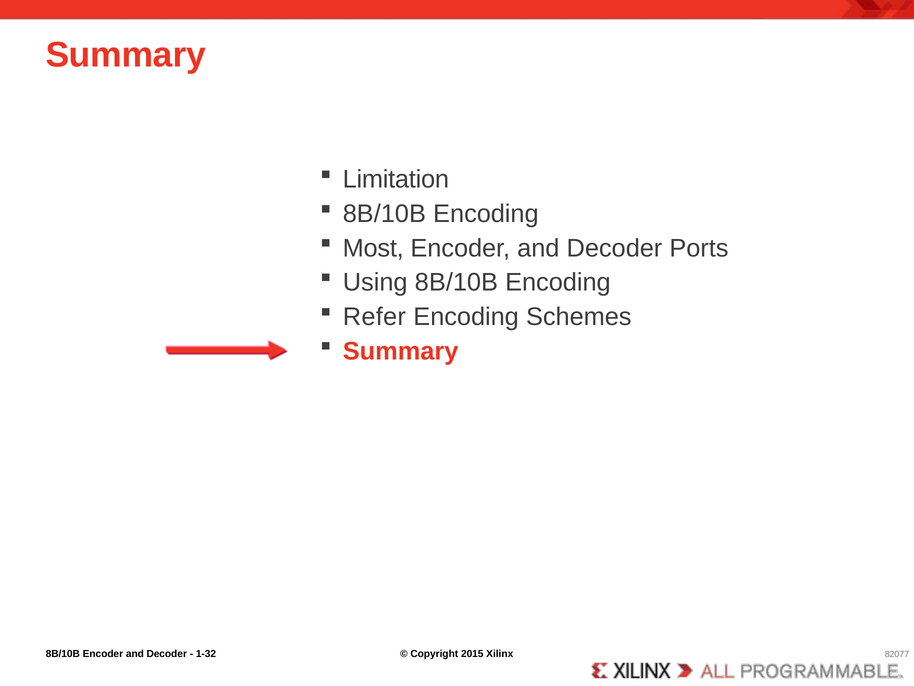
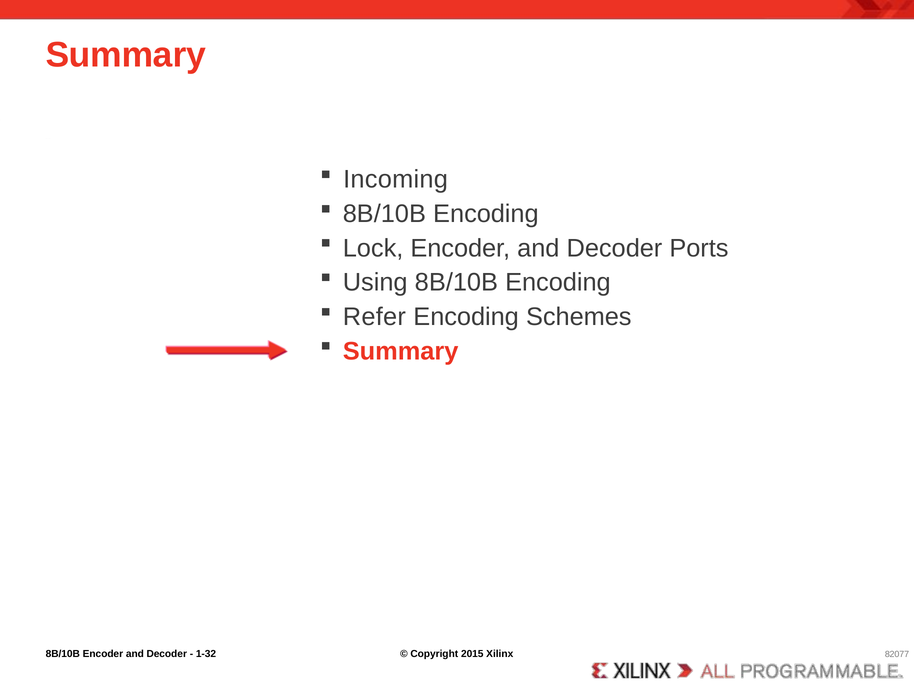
Limitation: Limitation -> Incoming
Most: Most -> Lock
